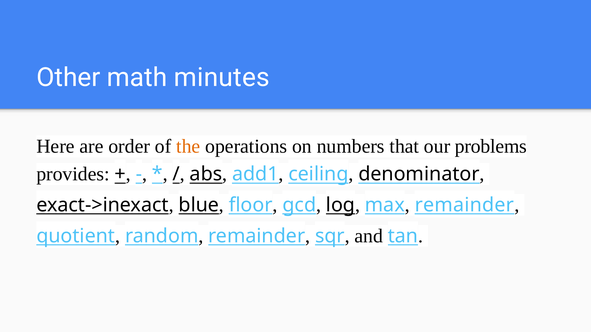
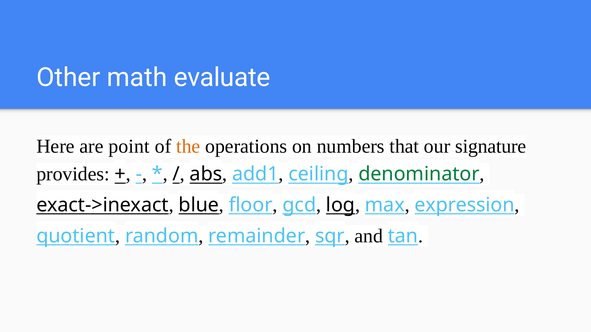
minutes: minutes -> evaluate
order: order -> point
problems: problems -> signature
denominator colour: black -> green
remainder at (464, 205): remainder -> expression
